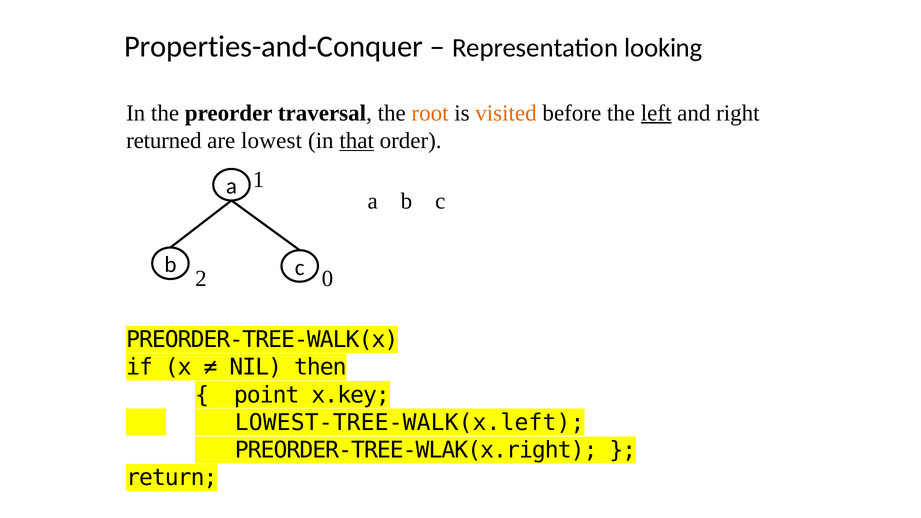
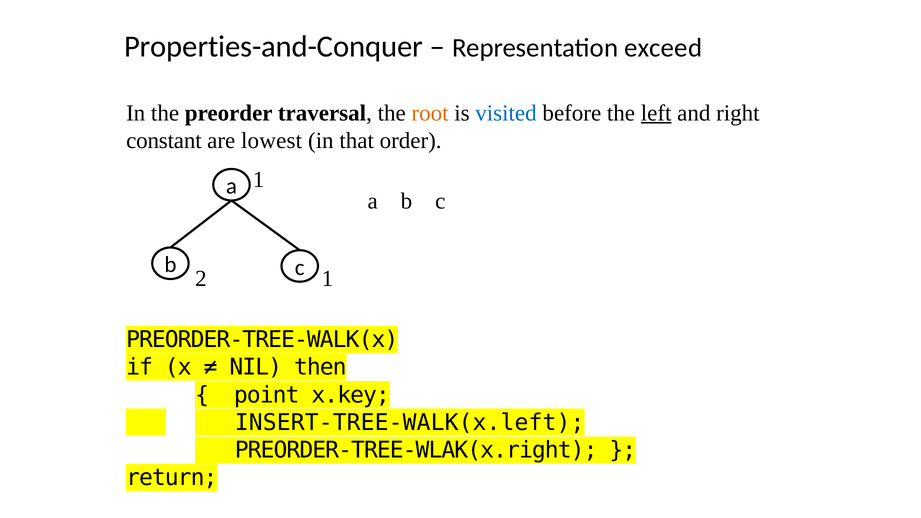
looking: looking -> exceed
visited colour: orange -> blue
returned: returned -> constant
that underline: present -> none
2 0: 0 -> 1
LOWEST-TREE-WALK(x.left: LOWEST-TREE-WALK(x.left -> INSERT-TREE-WALK(x.left
